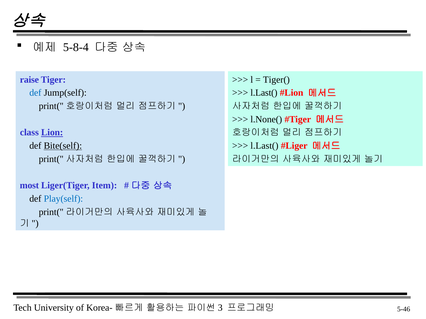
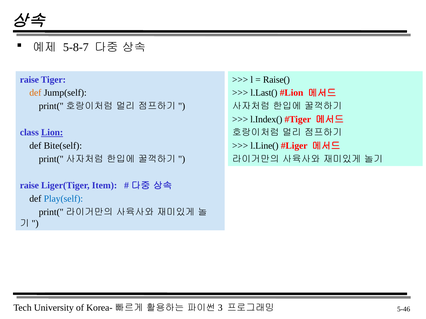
5-8-4: 5-8-4 -> 5-8-7
Tiger(: Tiger( -> Raise(
def at (35, 93) colour: blue -> orange
l.None(: l.None( -> l.Index(
Bite(self underline: present -> none
l.Last( at (264, 146): l.Last( -> l.Line(
most at (29, 186): most -> raise
